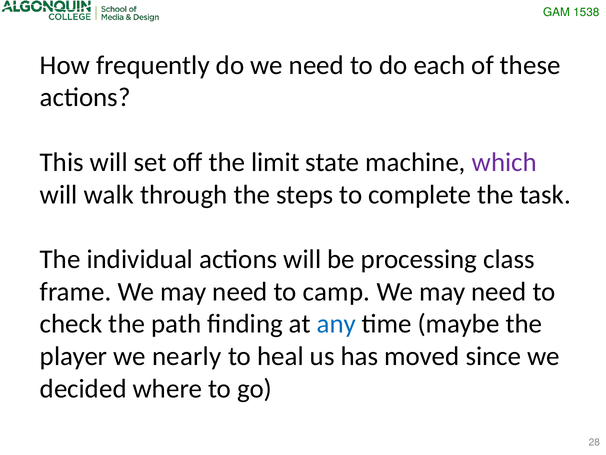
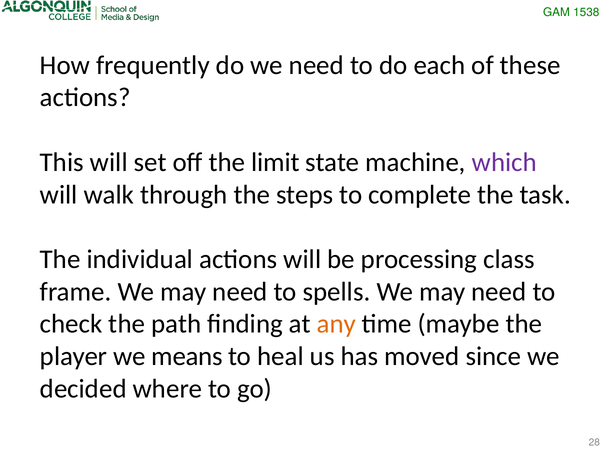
camp: camp -> spells
any colour: blue -> orange
nearly: nearly -> means
